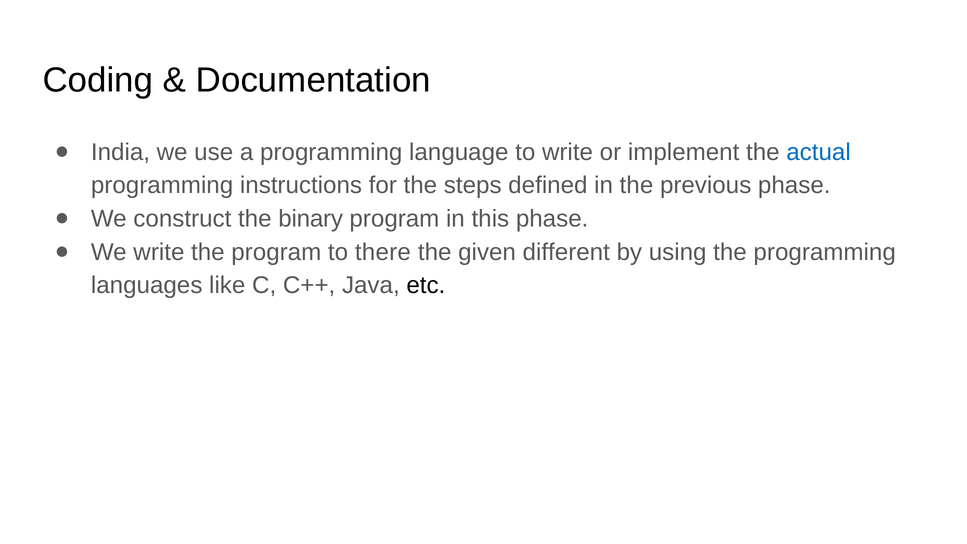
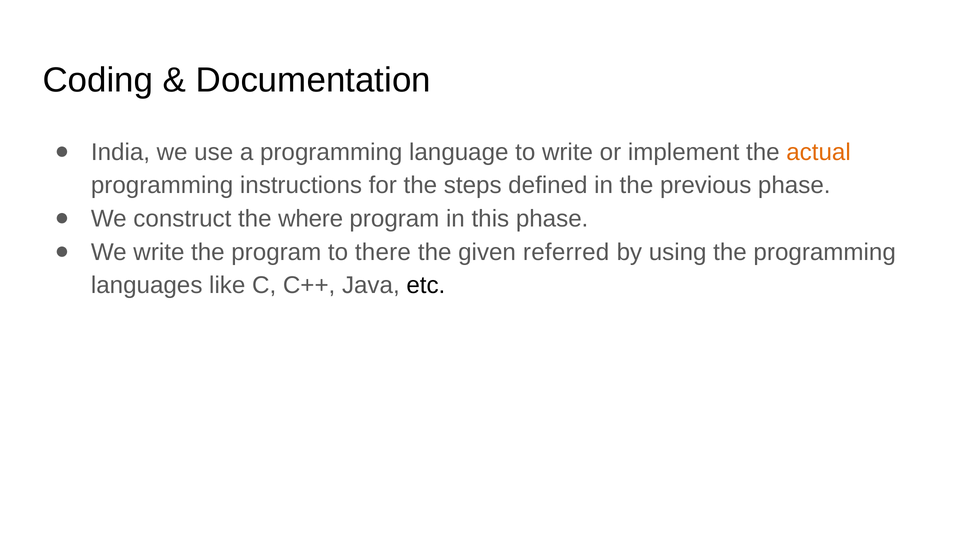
actual colour: blue -> orange
binary: binary -> where
different: different -> referred
